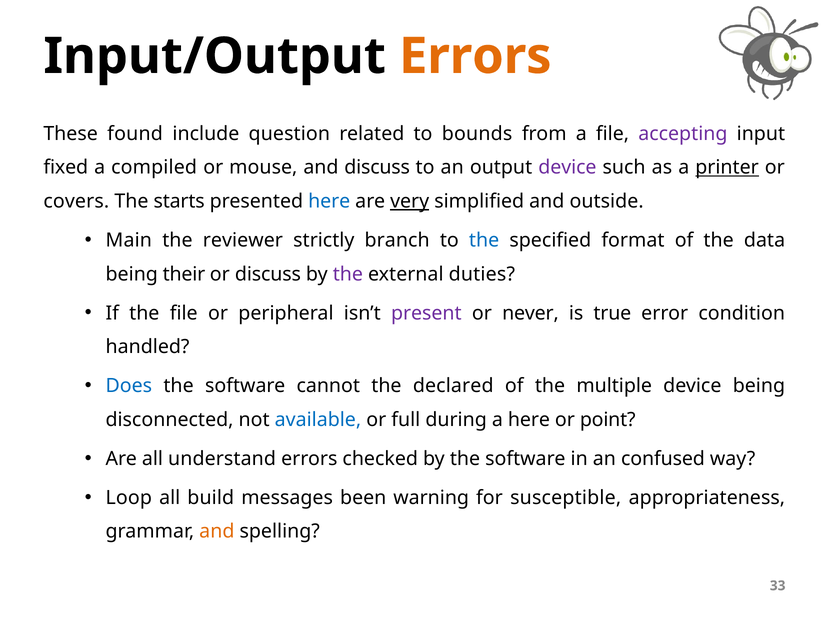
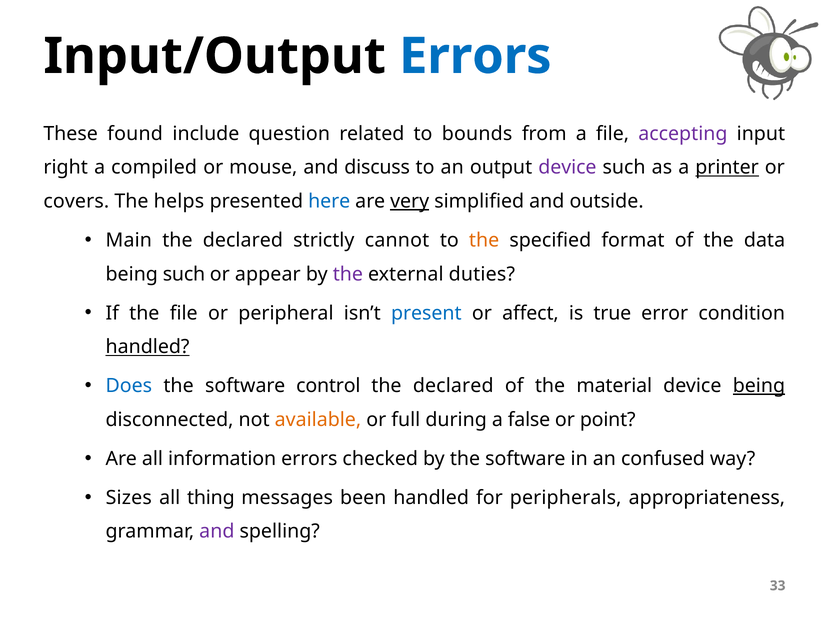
Errors at (475, 56) colour: orange -> blue
fixed: fixed -> right
starts: starts -> helps
reviewer at (243, 240): reviewer -> declared
branch: branch -> cannot
the at (484, 240) colour: blue -> orange
being their: their -> such
or discuss: discuss -> appear
present colour: purple -> blue
never: never -> affect
handled at (148, 347) underline: none -> present
cannot: cannot -> control
multiple: multiple -> material
being at (759, 386) underline: none -> present
available colour: blue -> orange
a here: here -> false
understand: understand -> information
Loop: Loop -> Sizes
build: build -> thing
been warning: warning -> handled
susceptible: susceptible -> peripherals
and at (217, 531) colour: orange -> purple
